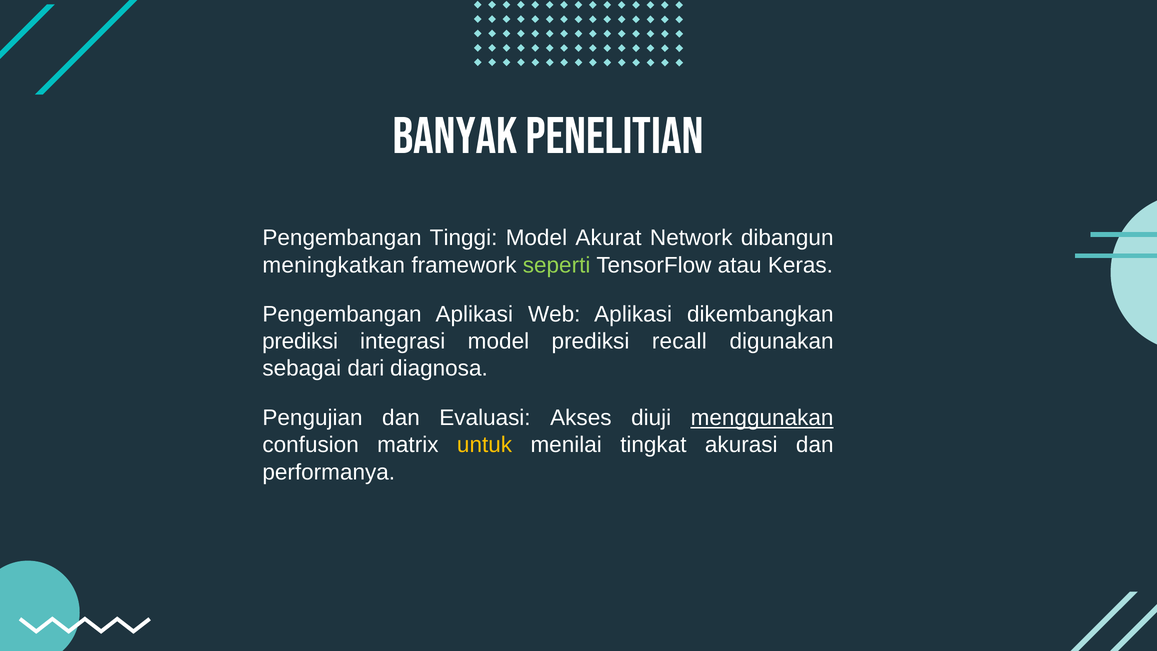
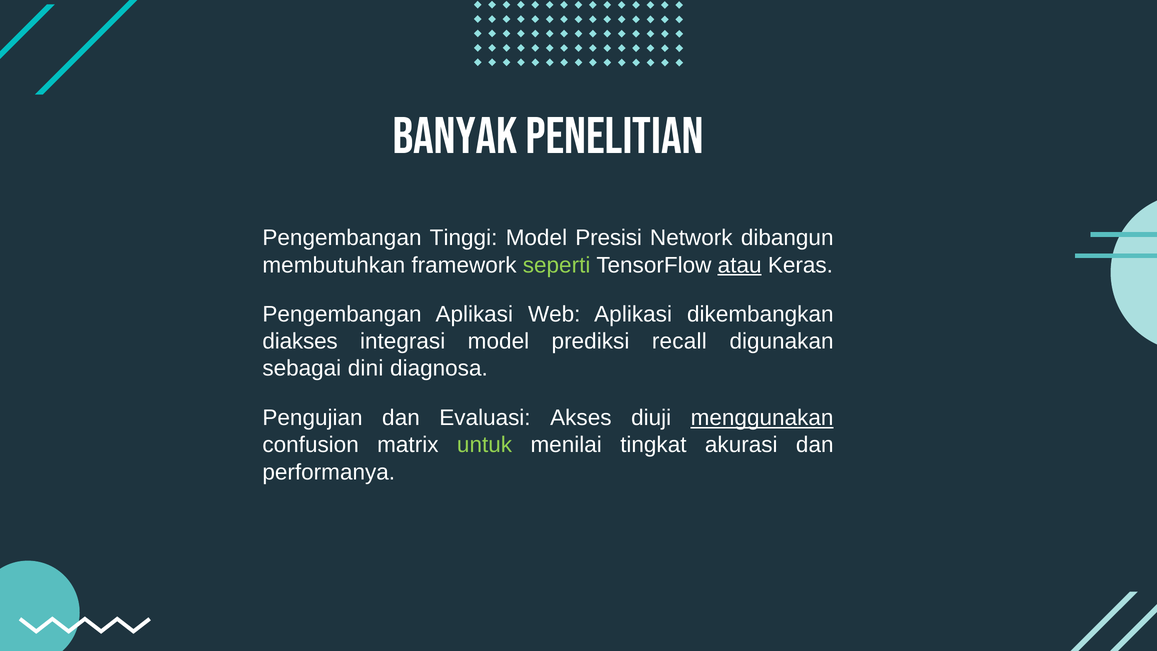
Akurat: Akurat -> Presisi
meningkatkan: meningkatkan -> membutuhkan
atau underline: none -> present
prediksi at (300, 341): prediksi -> diakses
dari: dari -> dini
untuk colour: yellow -> light green
